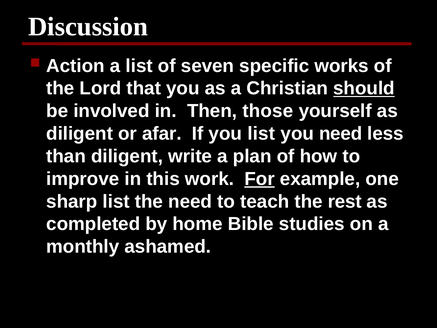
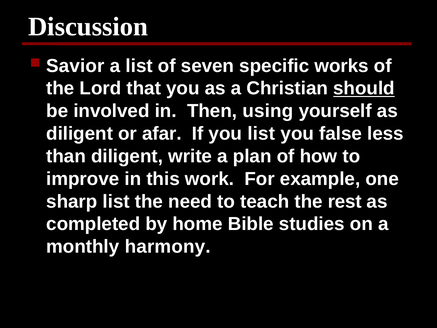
Action: Action -> Savior
those: those -> using
you need: need -> false
For underline: present -> none
ashamed: ashamed -> harmony
